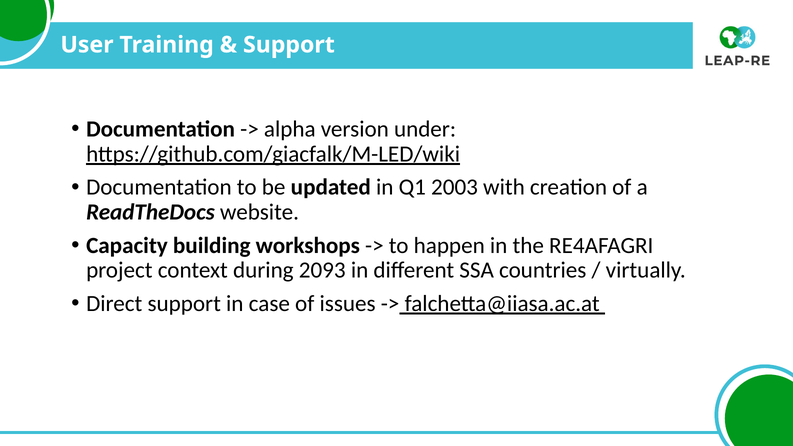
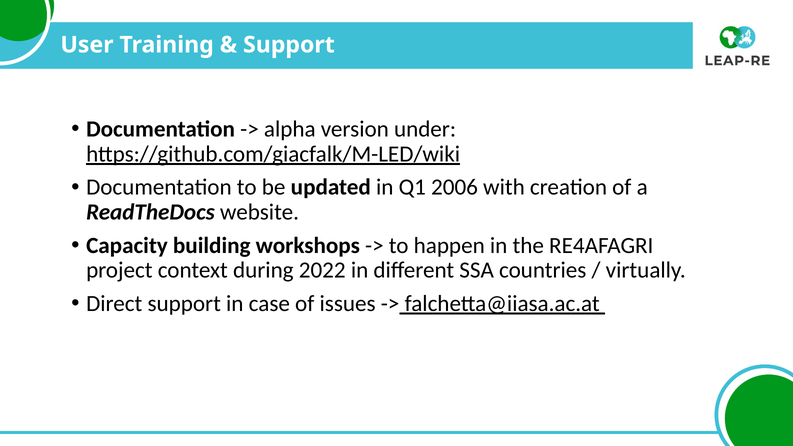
2003: 2003 -> 2006
2093: 2093 -> 2022
